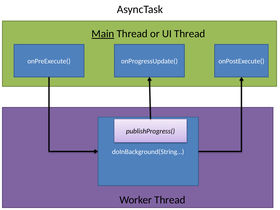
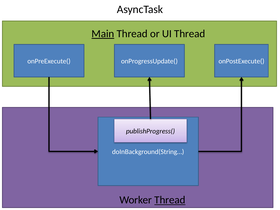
Thread at (170, 200) underline: none -> present
